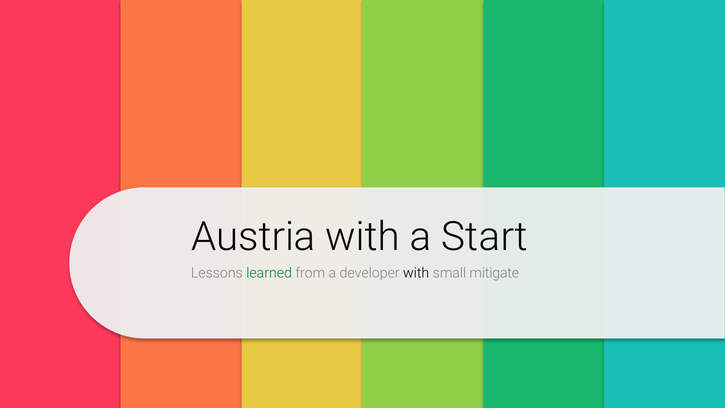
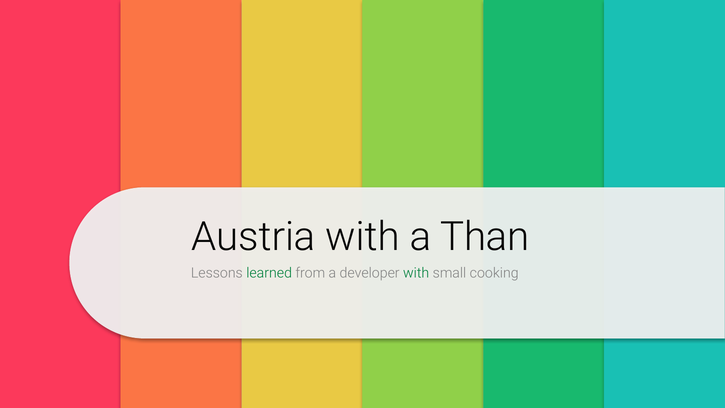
Start: Start -> Than
with at (416, 273) colour: black -> green
mitigate: mitigate -> cooking
